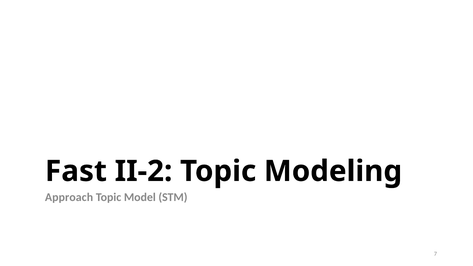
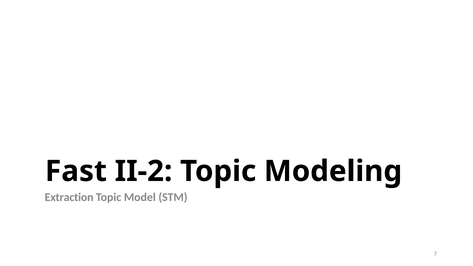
Approach: Approach -> Extraction
